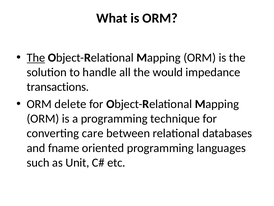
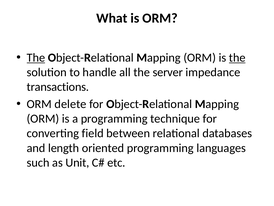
the at (237, 57) underline: none -> present
would: would -> server
care: care -> field
fname: fname -> length
